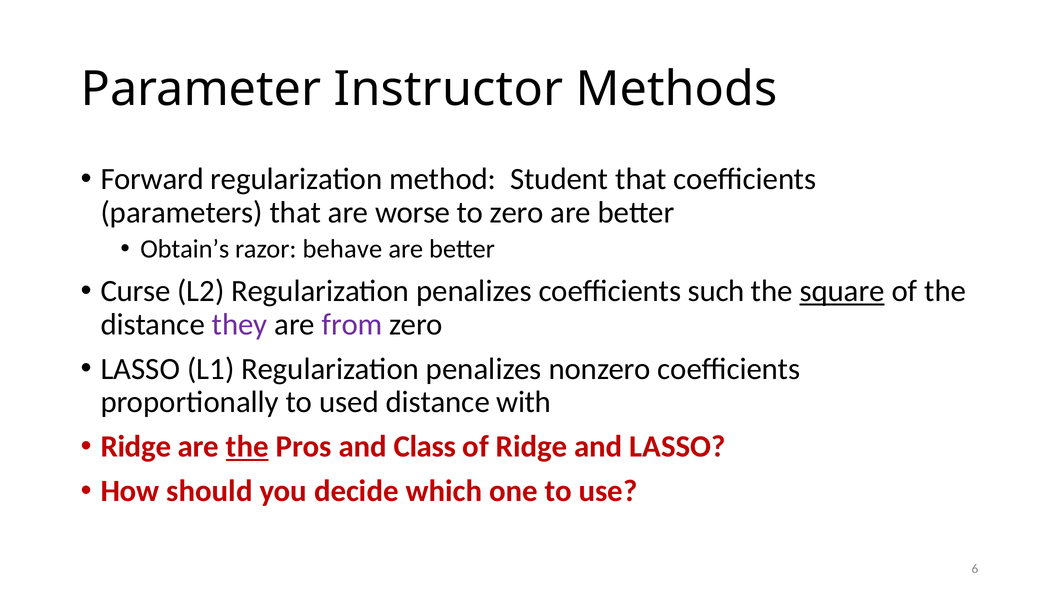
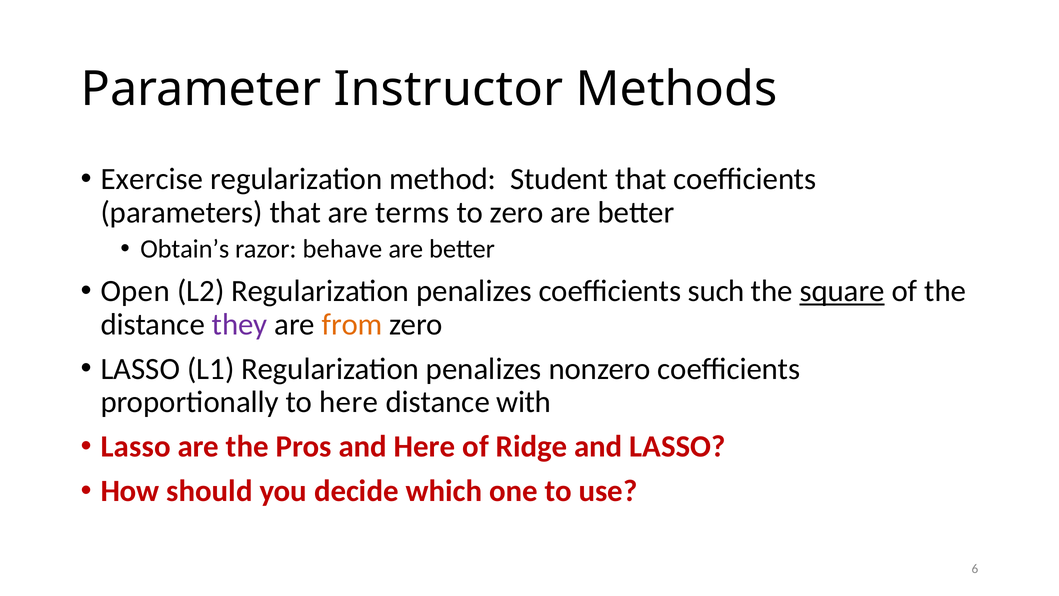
Forward: Forward -> Exercise
worse: worse -> terms
Curse: Curse -> Open
from colour: purple -> orange
to used: used -> here
Ridge at (136, 446): Ridge -> Lasso
the at (247, 446) underline: present -> none
and Class: Class -> Here
